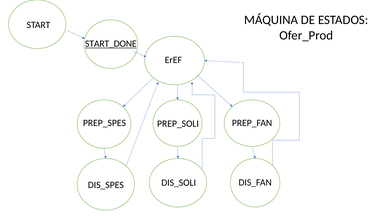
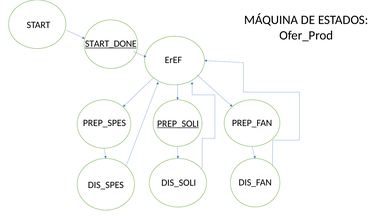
PREP_SOLI underline: none -> present
